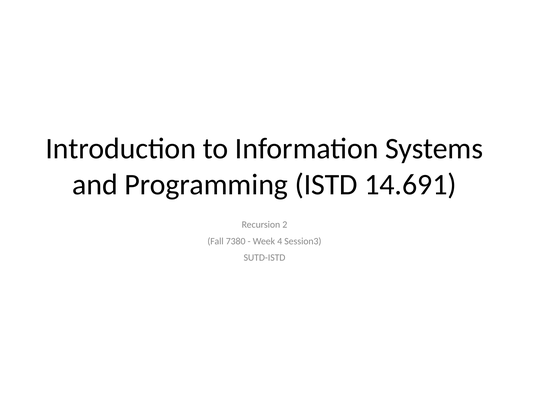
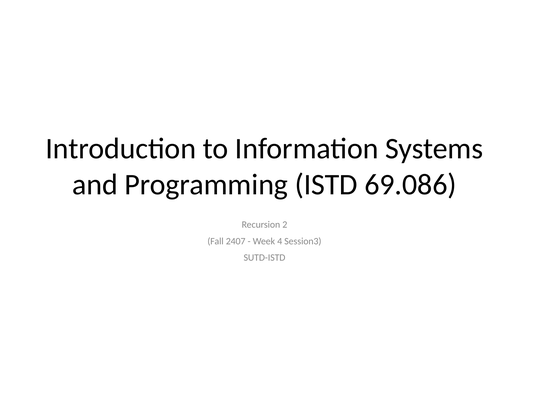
14.691: 14.691 -> 69.086
7380: 7380 -> 2407
